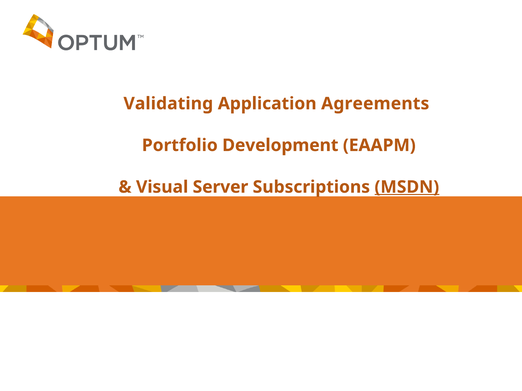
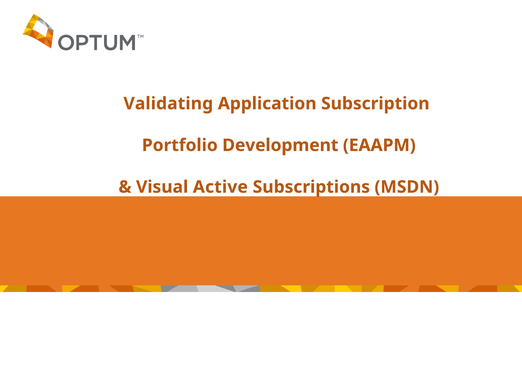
Agreements: Agreements -> Subscription
Server: Server -> Active
MSDN underline: present -> none
